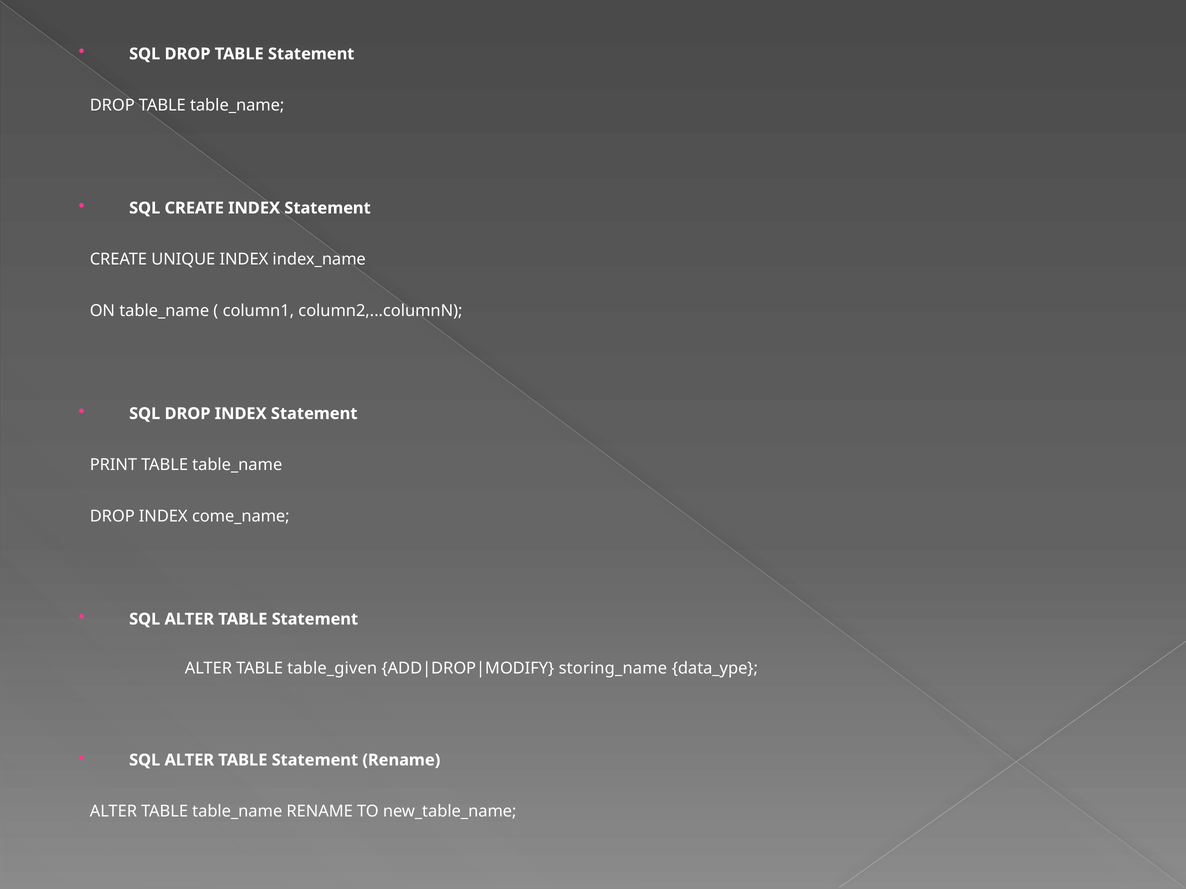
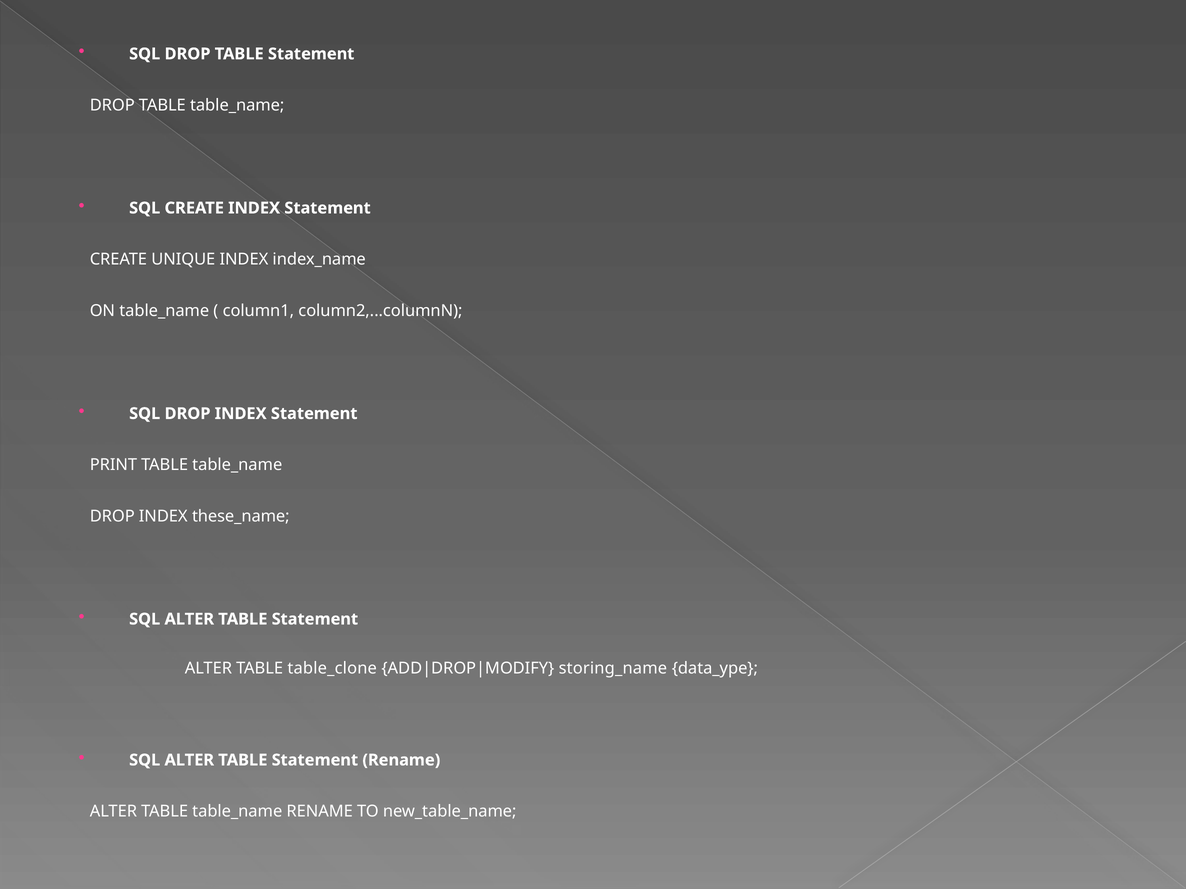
come_name: come_name -> these_name
table_given: table_given -> table_clone
